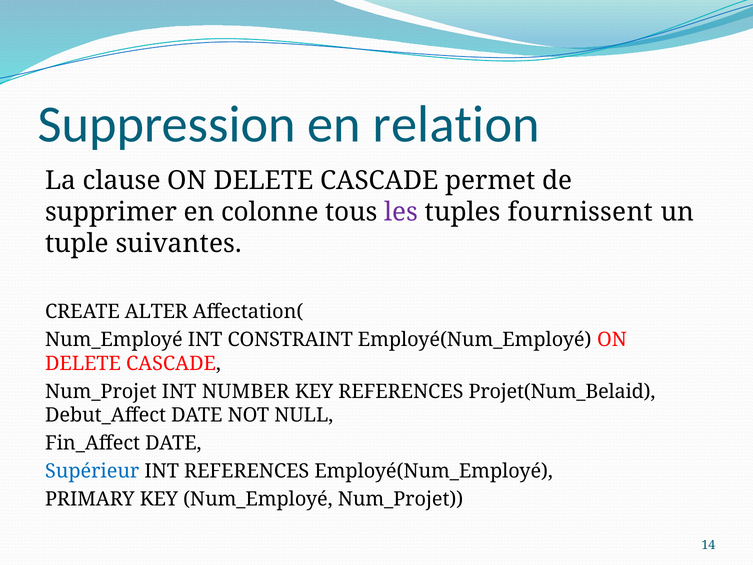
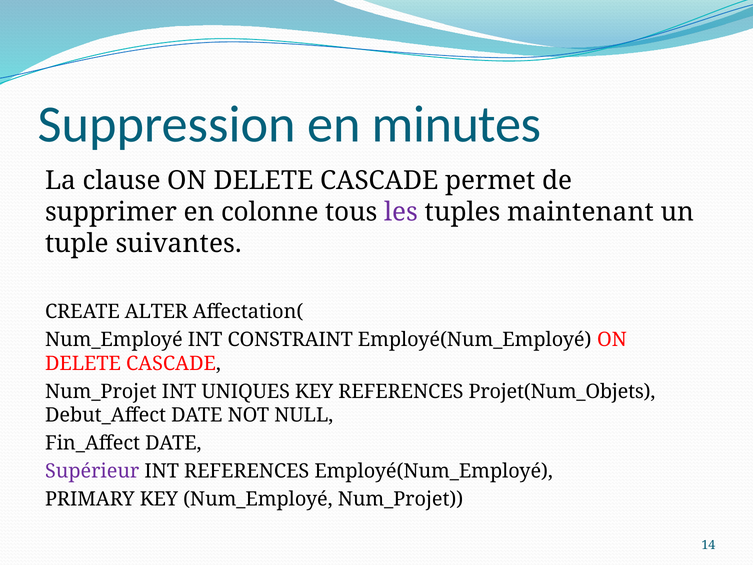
relation: relation -> minutes
fournissent: fournissent -> maintenant
NUMBER: NUMBER -> UNIQUES
Projet(Num_Belaid: Projet(Num_Belaid -> Projet(Num_Objets
Supérieur colour: blue -> purple
